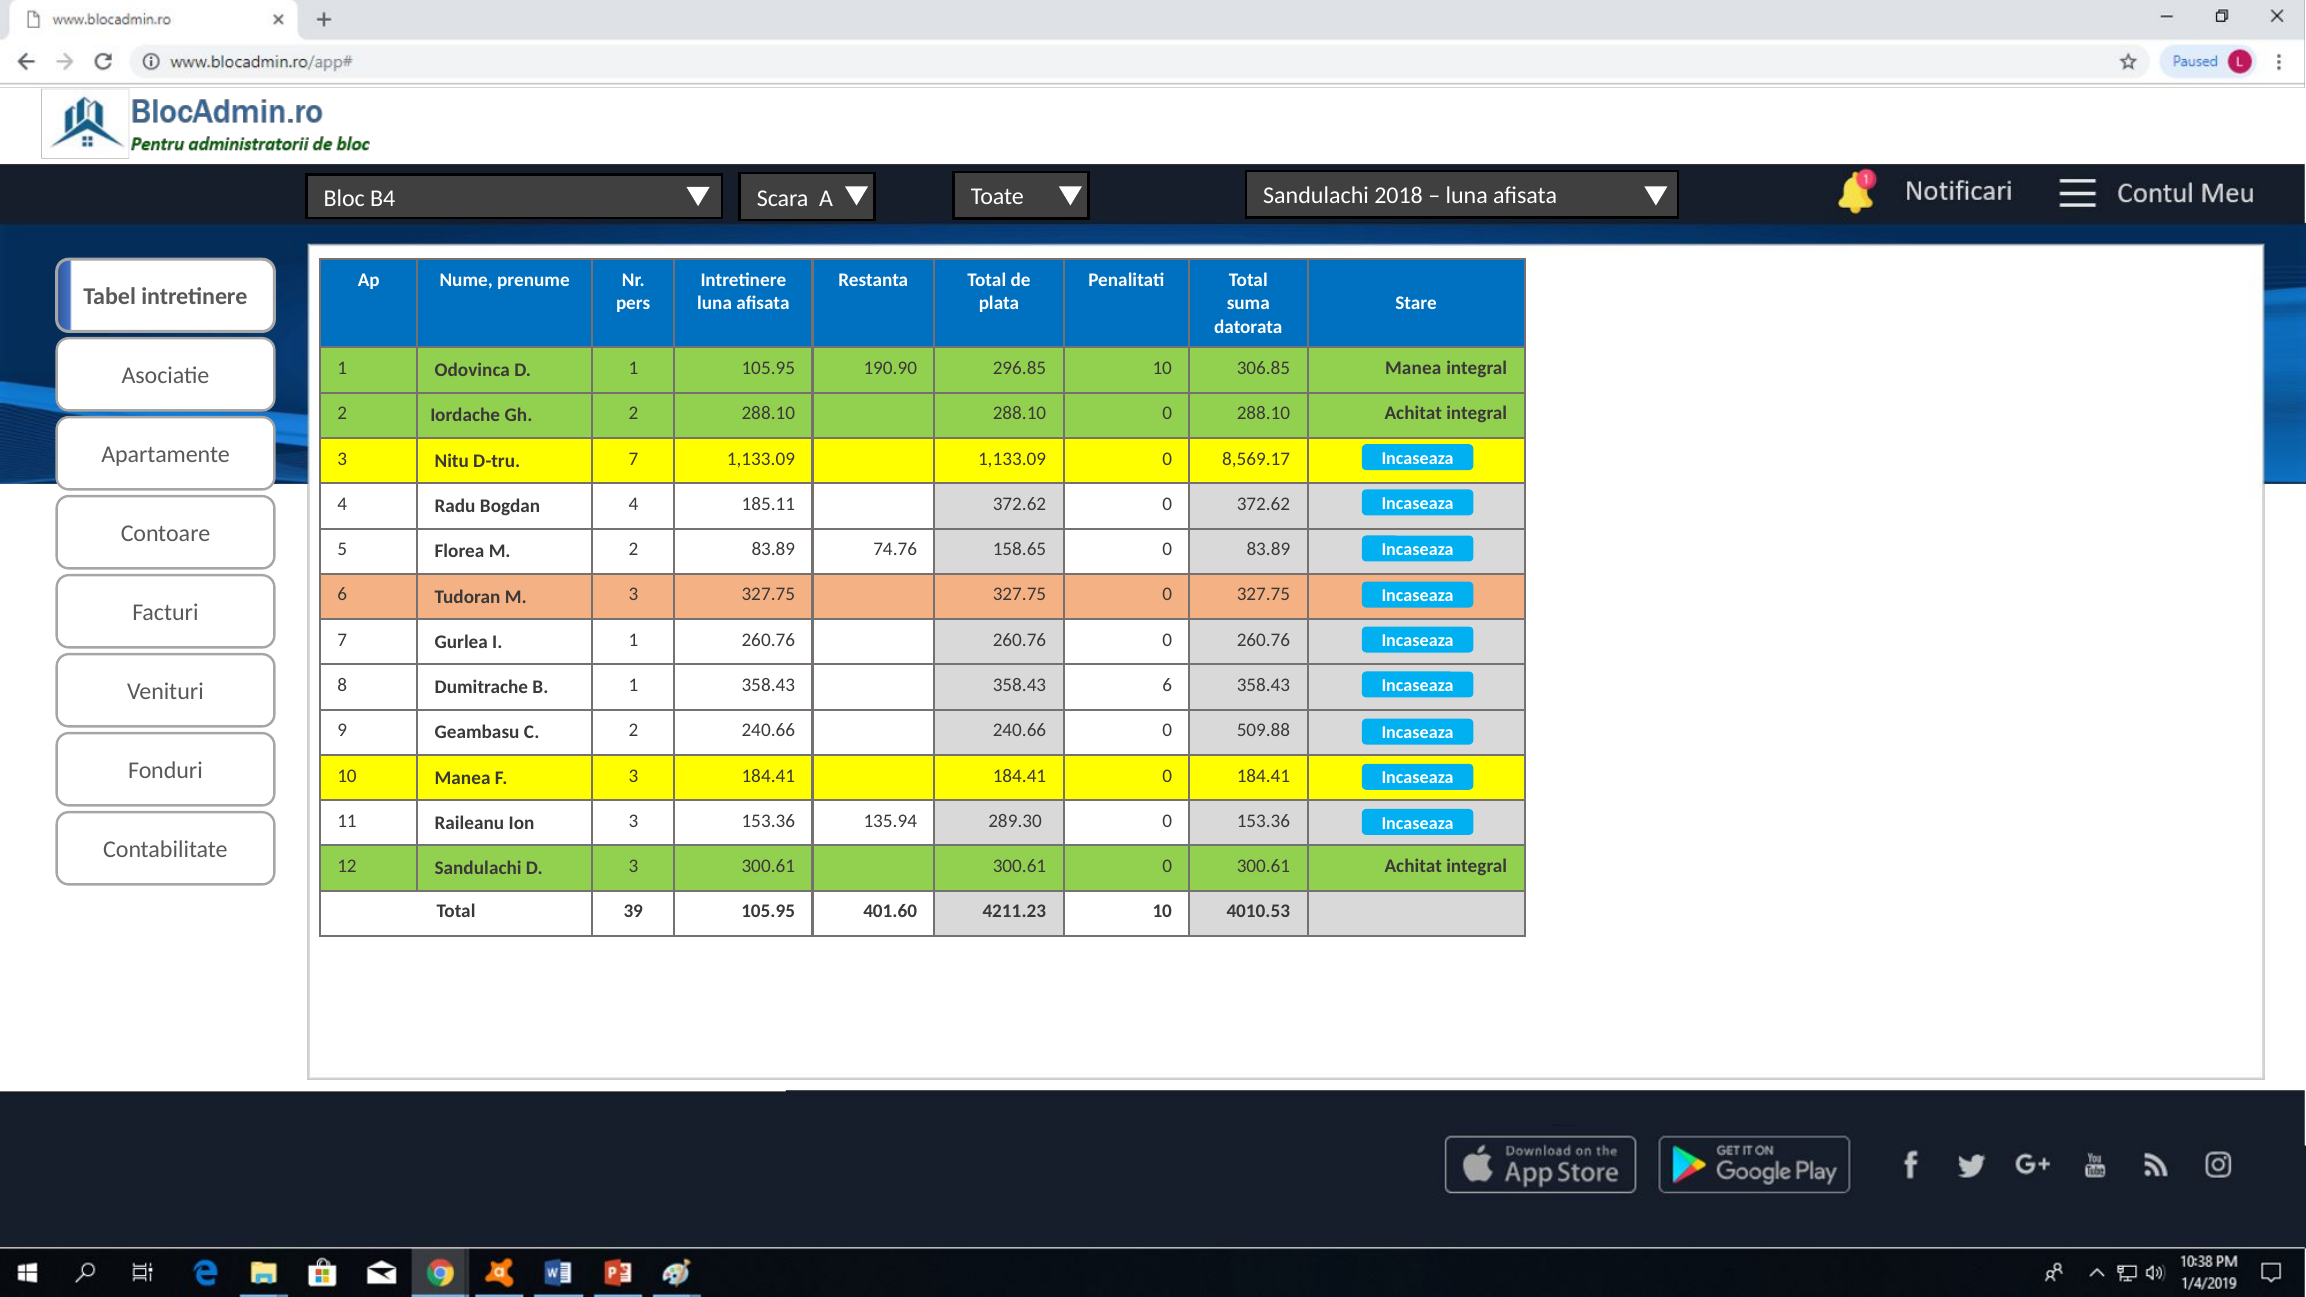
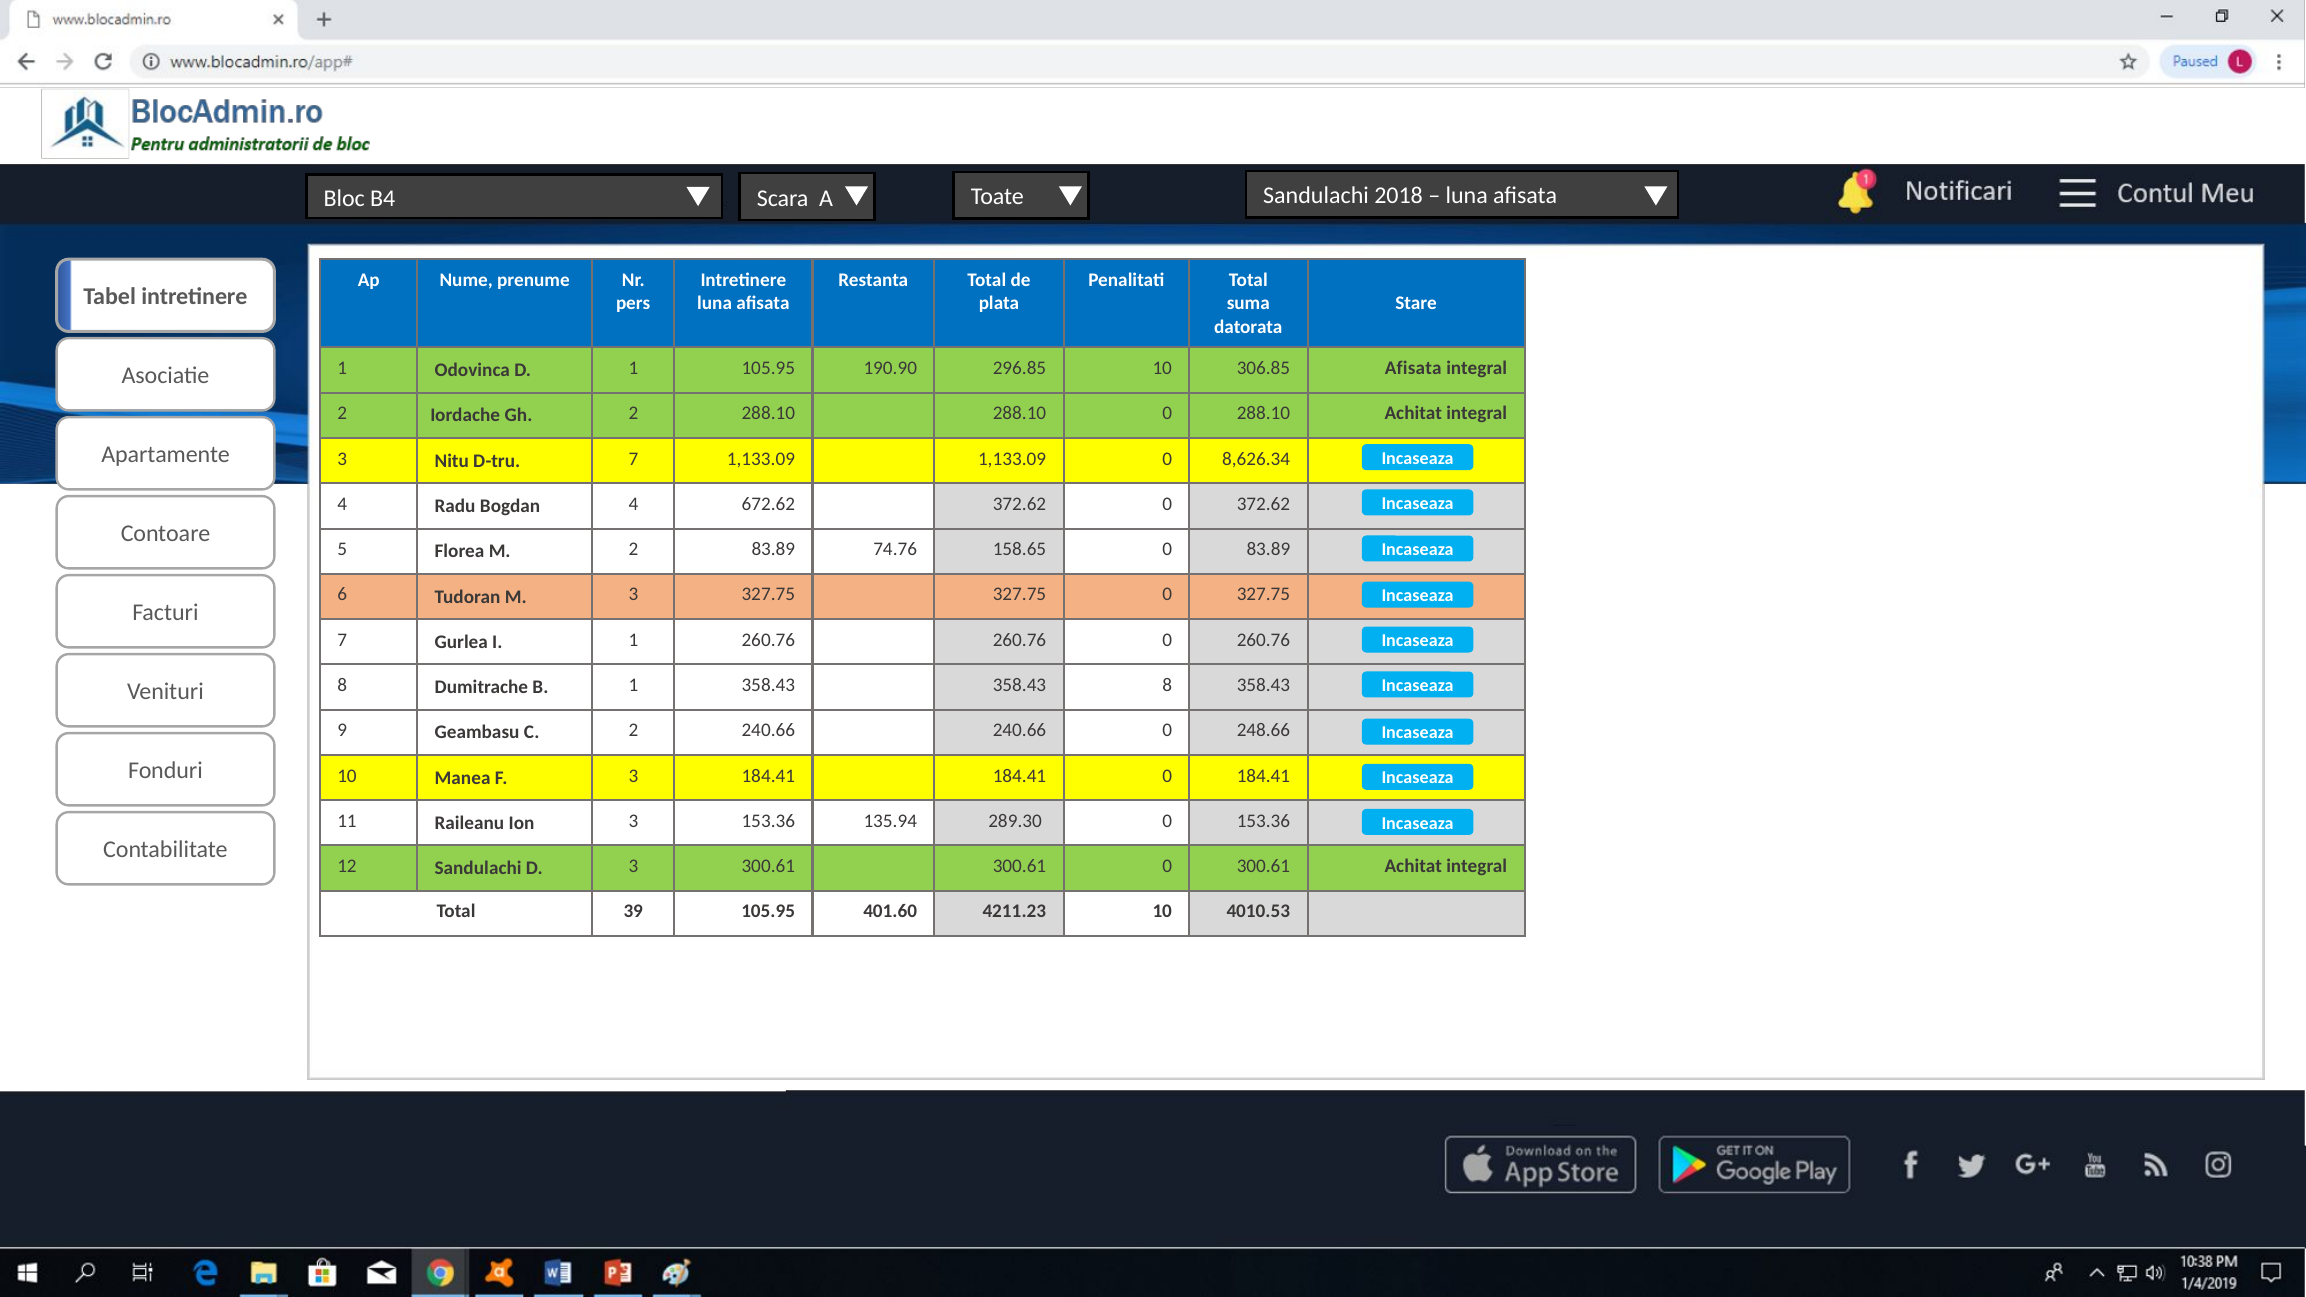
306.85 Manea: Manea -> Afisata
8,569.17: 8,569.17 -> 8,626.34
185.11: 185.11 -> 672.62
358.43 6: 6 -> 8
509.88: 509.88 -> 248.66
